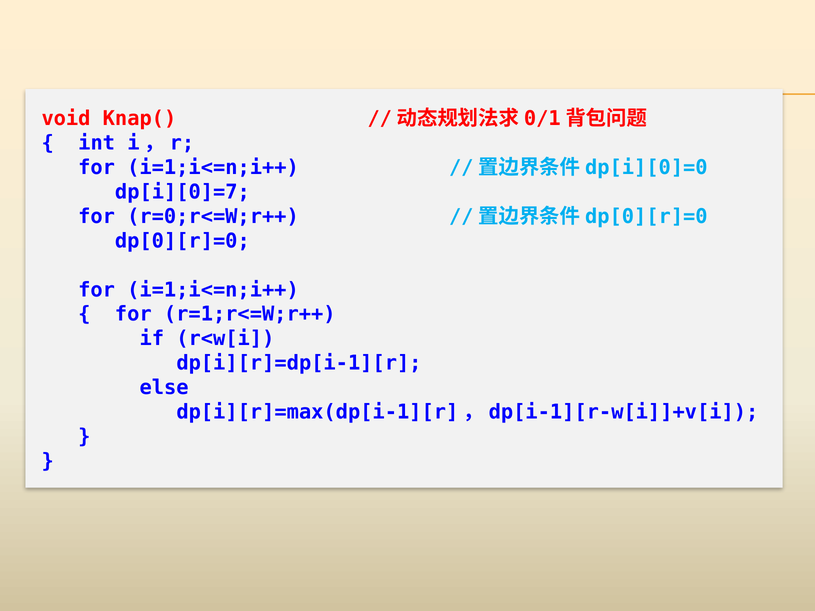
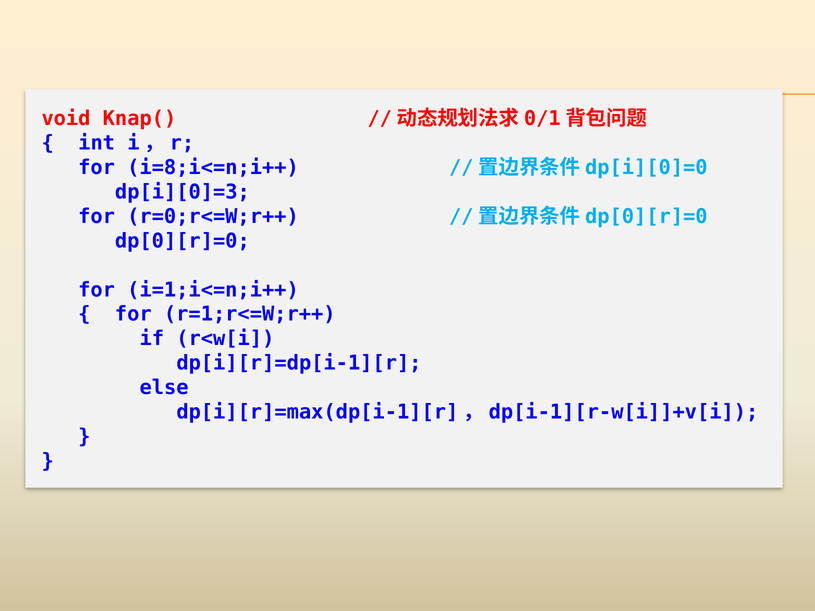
i=1;i<=n;i++ at (213, 168): i=1;i<=n;i++ -> i=8;i<=n;i++
dp[i][0]=7: dp[i][0]=7 -> dp[i][0]=3
